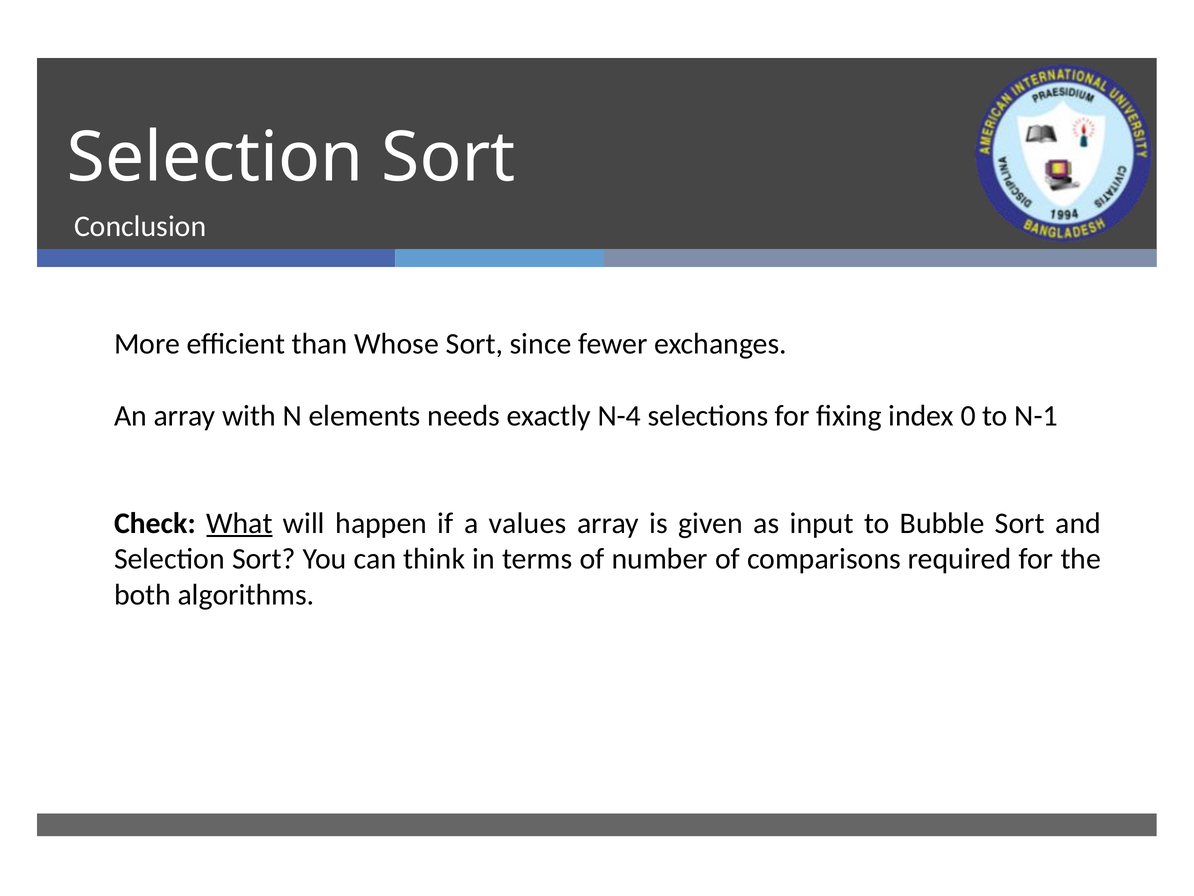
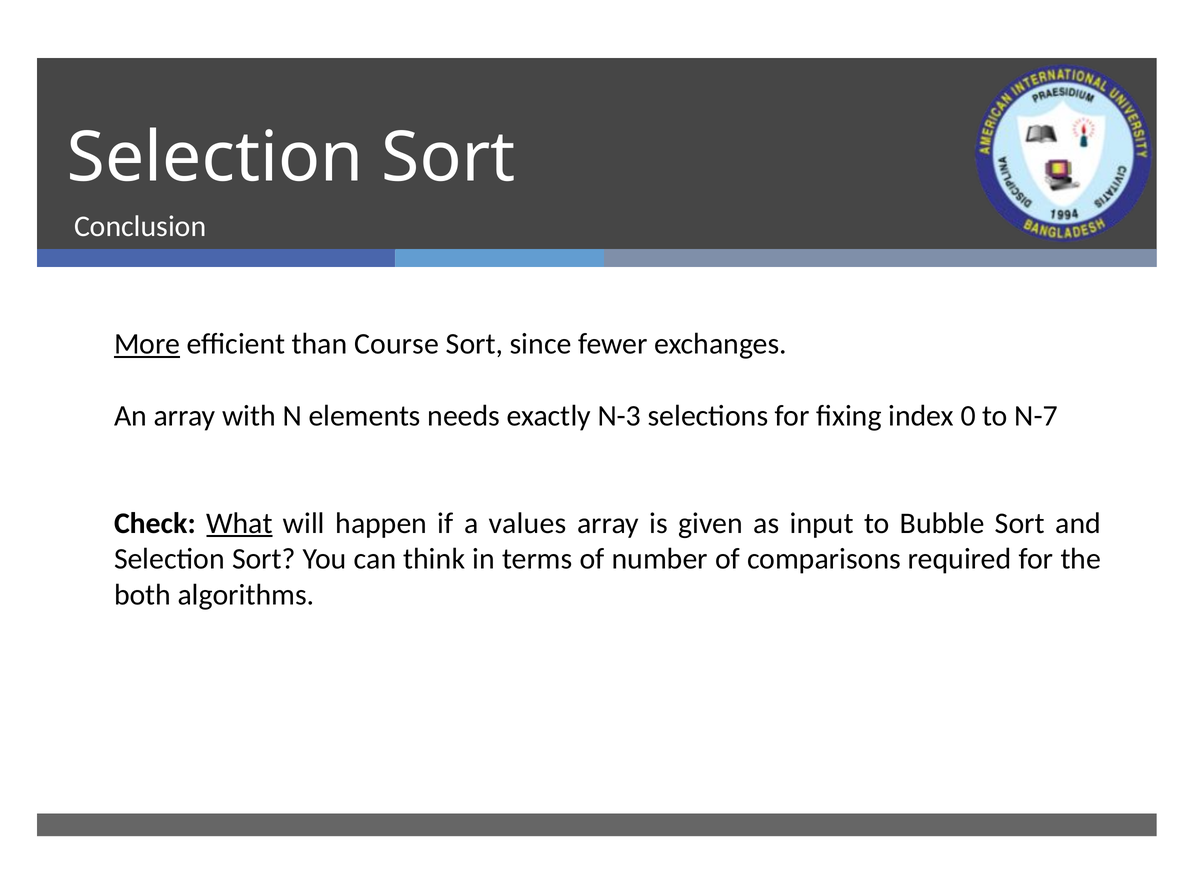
More underline: none -> present
Whose: Whose -> Course
N-4: N-4 -> N-3
N-1: N-1 -> N-7
